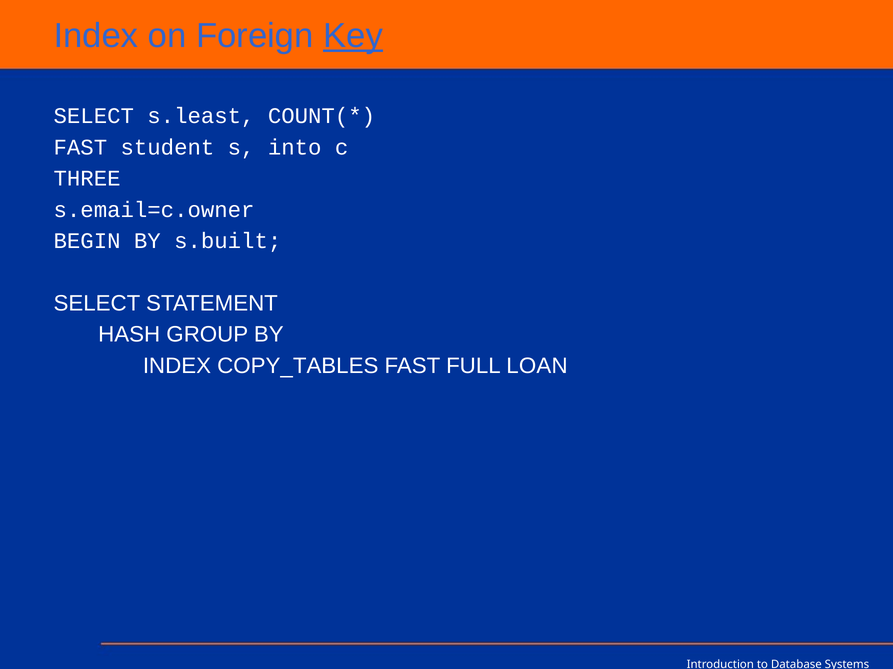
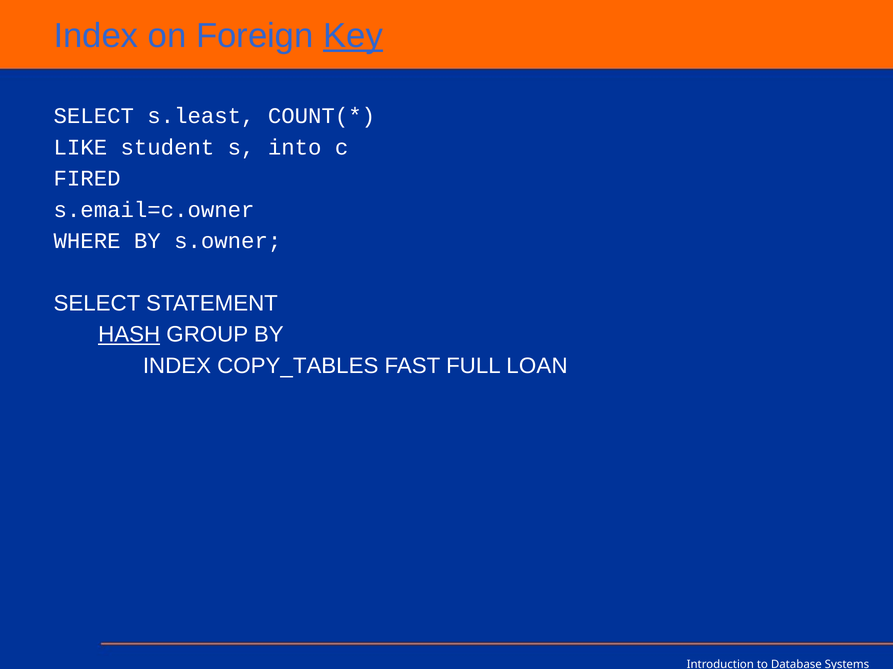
FAST at (80, 147): FAST -> LIKE
THREE: THREE -> FIRED
BEGIN: BEGIN -> WHERE
s.built: s.built -> s.owner
HASH underline: none -> present
